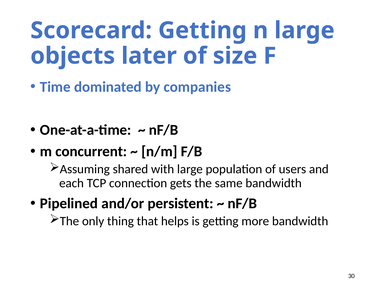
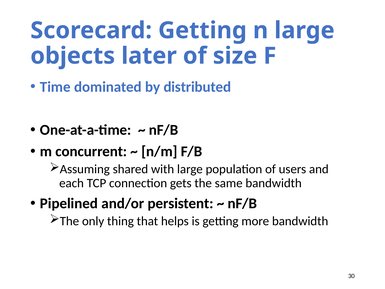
companies: companies -> distributed
